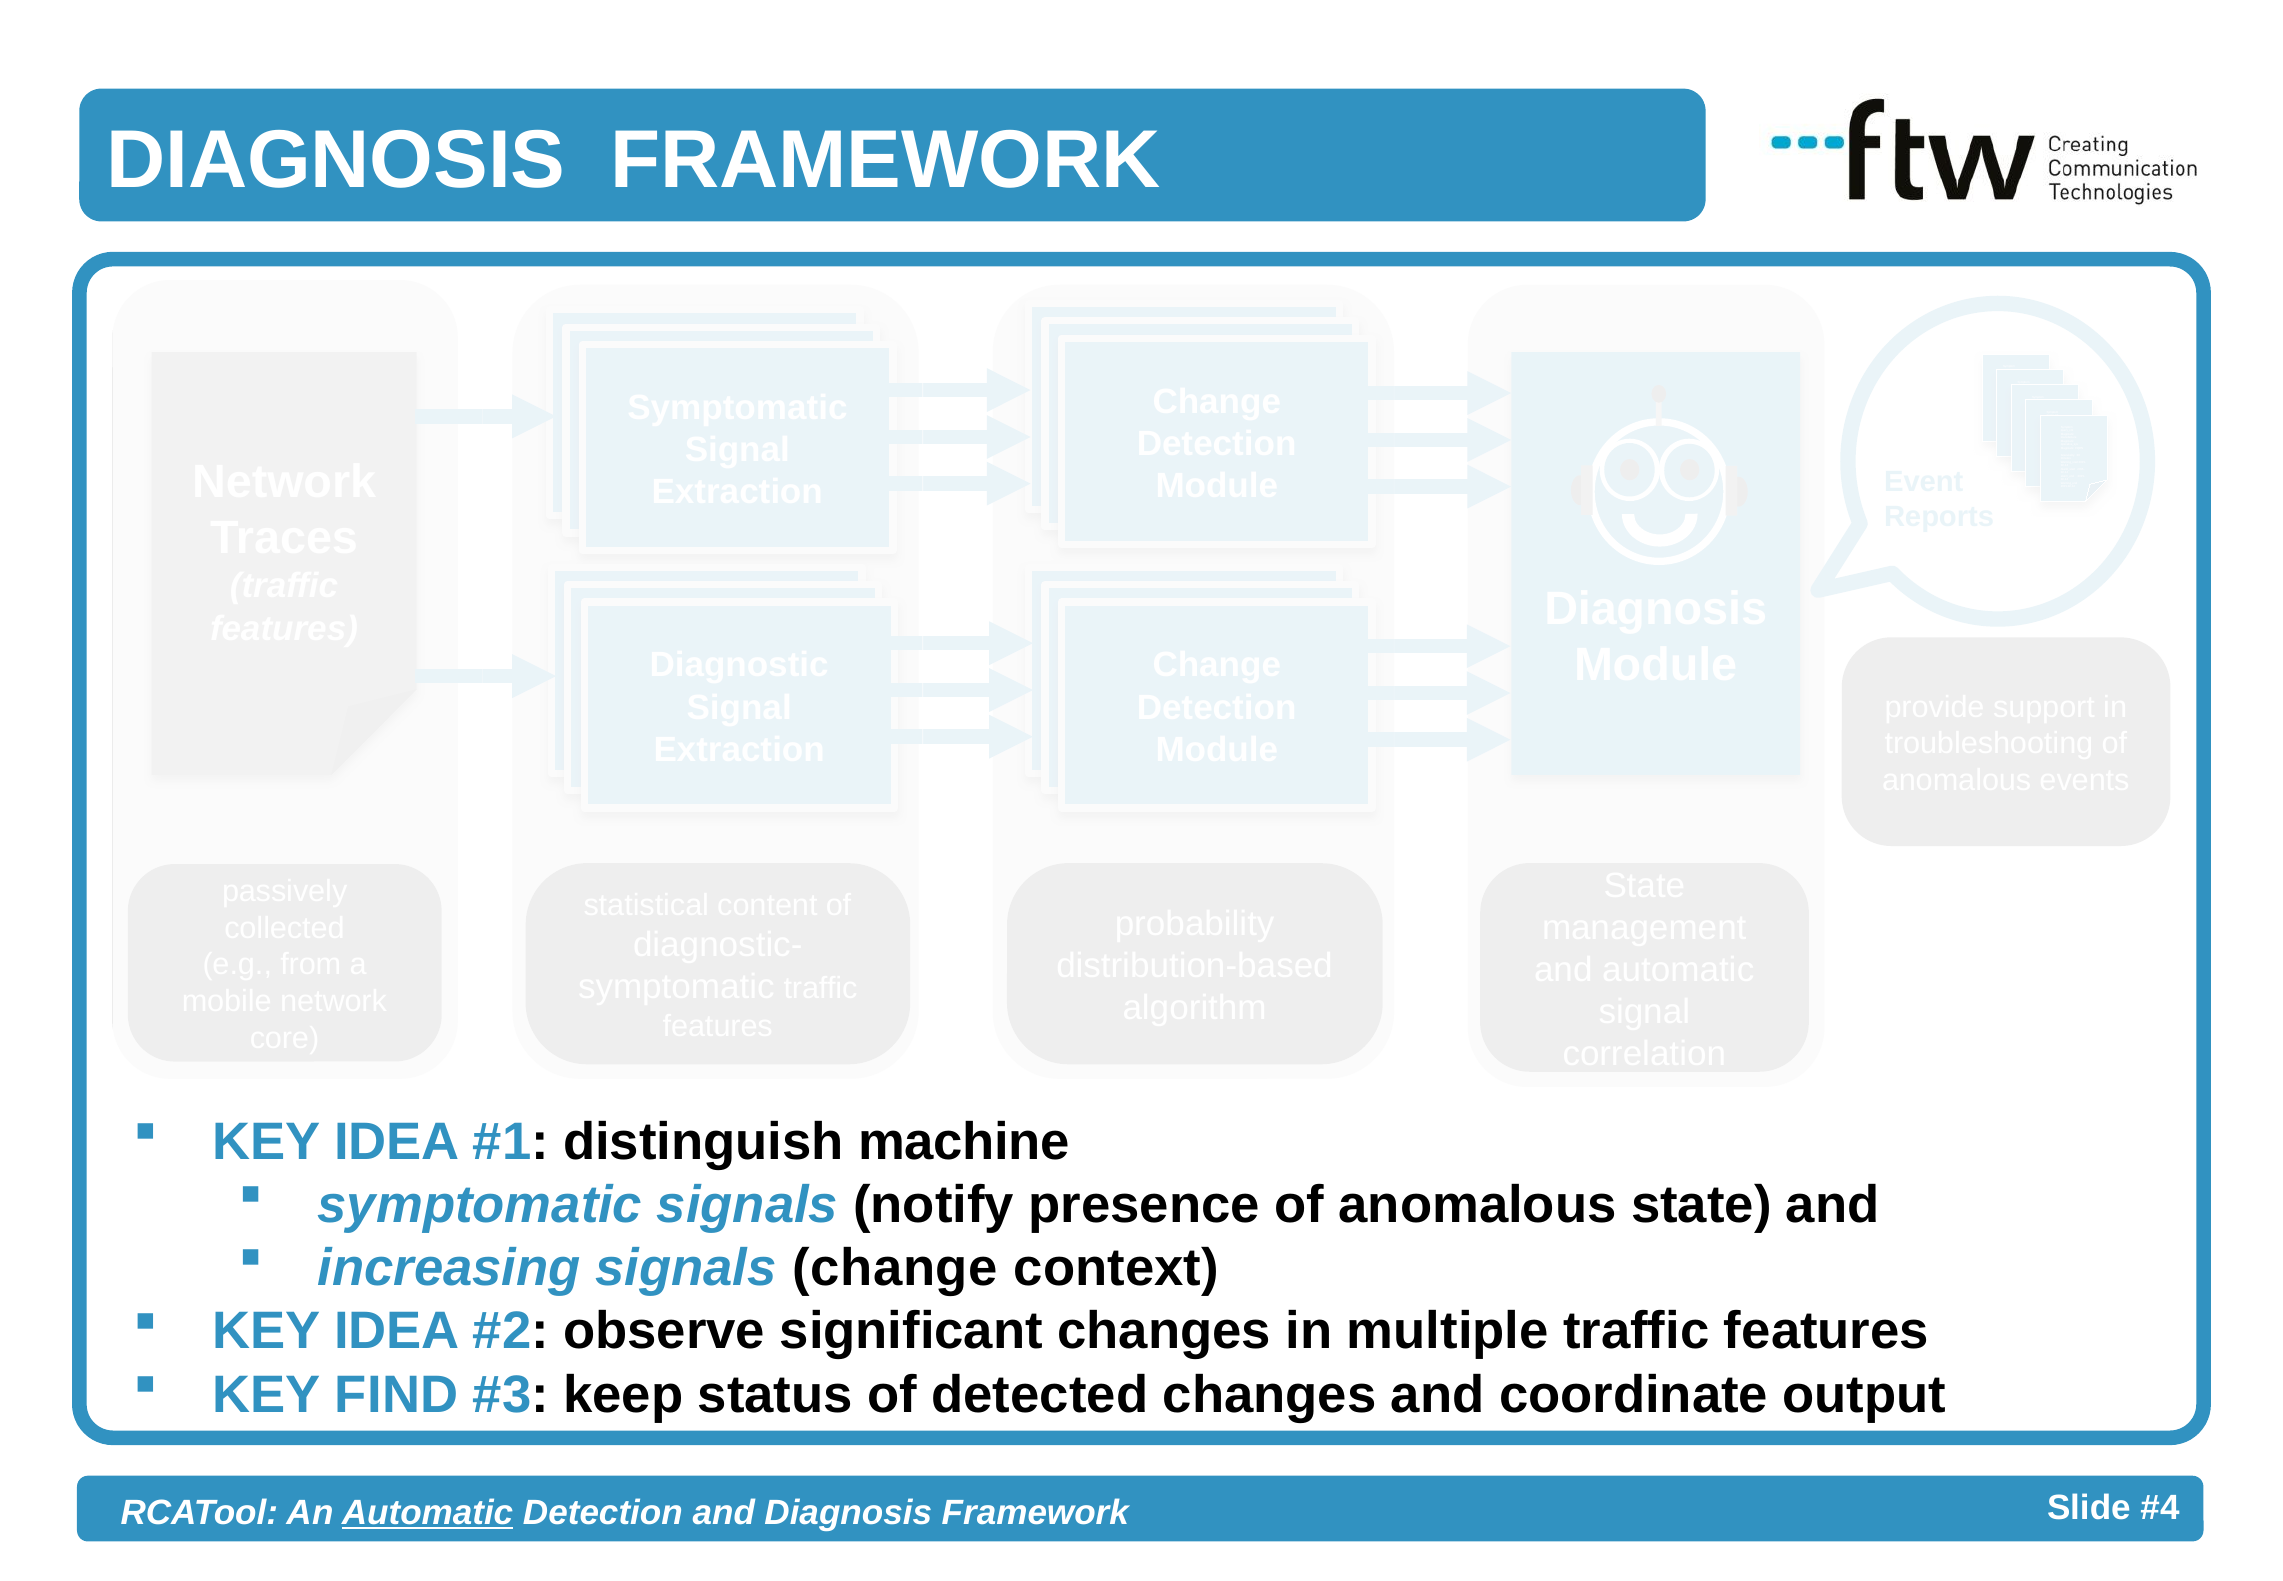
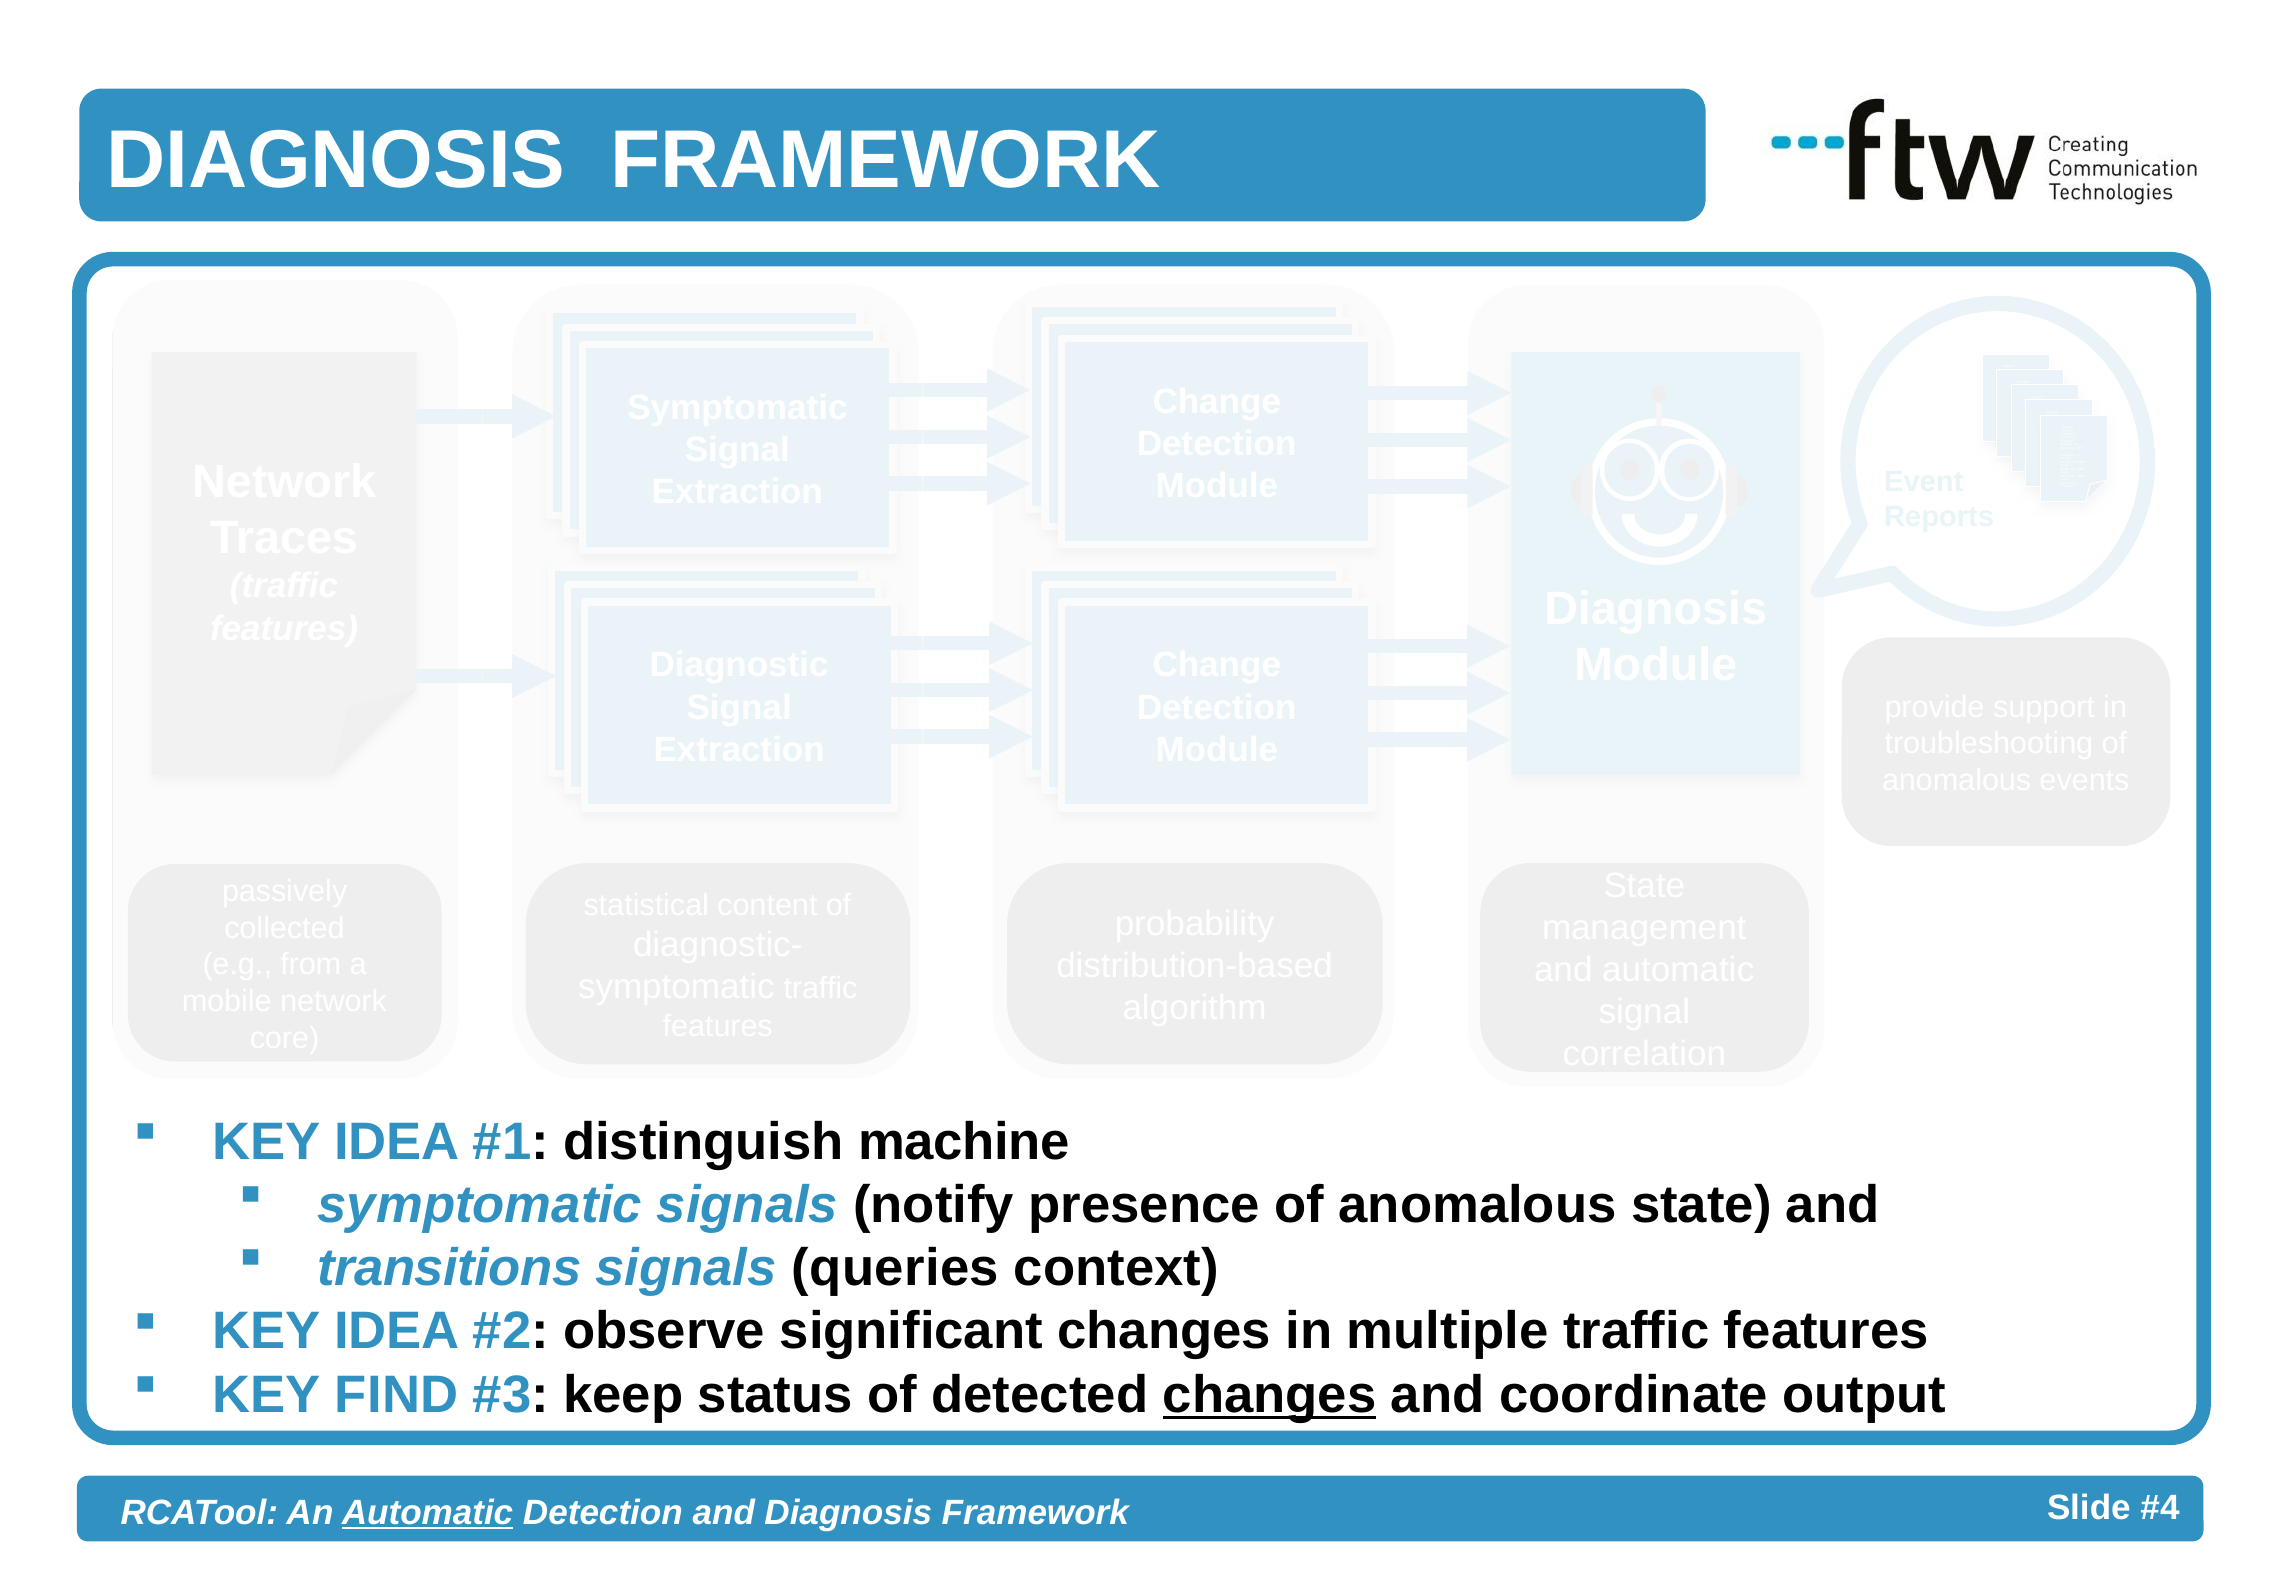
increasing: increasing -> transitions
signals change: change -> queries
changes at (1270, 1394) underline: none -> present
